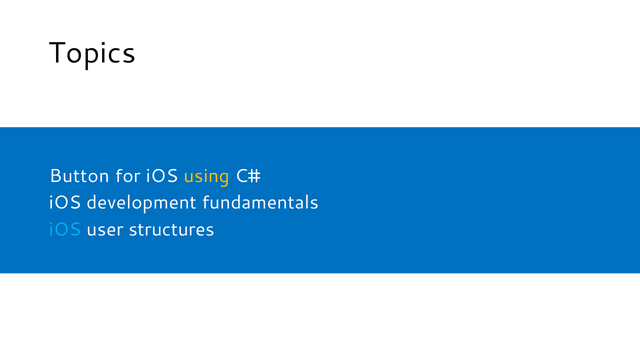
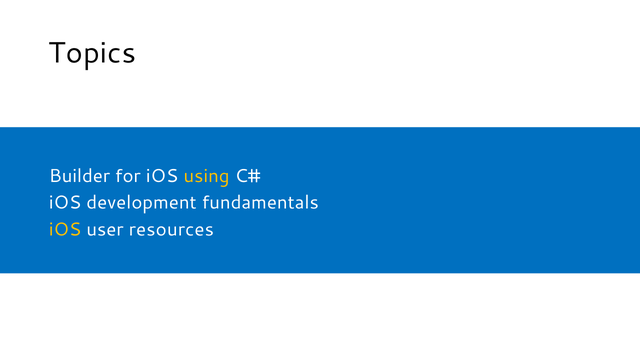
Button: Button -> Builder
iOS at (65, 229) colour: light blue -> yellow
structures: structures -> resources
